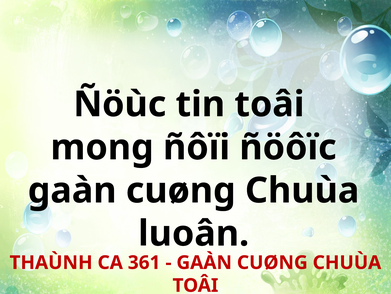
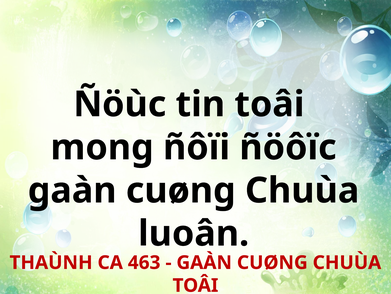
361: 361 -> 463
